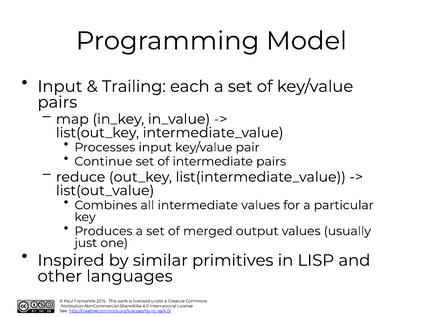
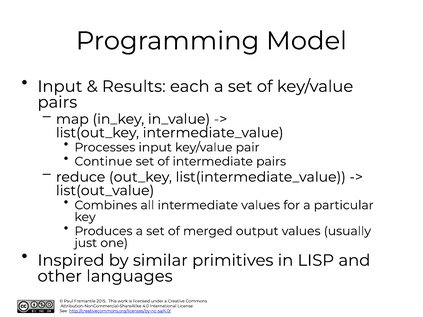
Trailing: Trailing -> Results
